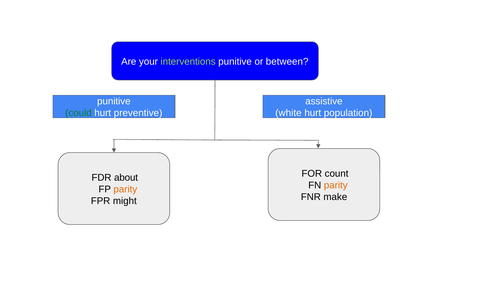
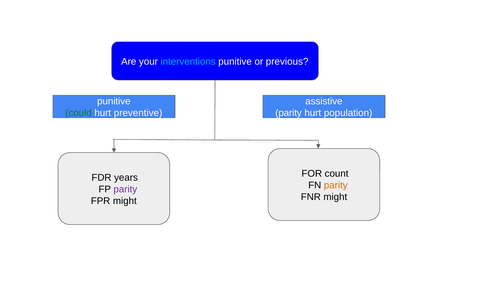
interventions colour: light green -> light blue
between: between -> previous
white at (288, 113): white -> parity
about: about -> years
parity at (125, 189) colour: orange -> purple
FNR make: make -> might
